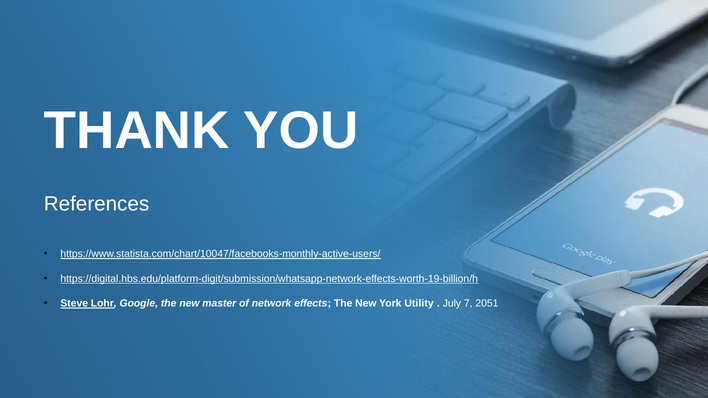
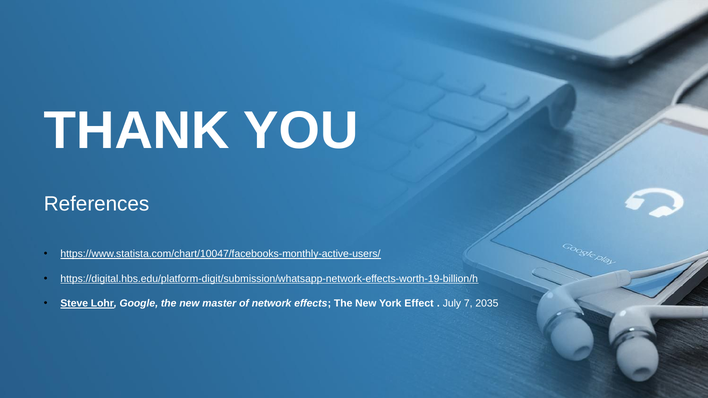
Utility: Utility -> Effect
2051: 2051 -> 2035
